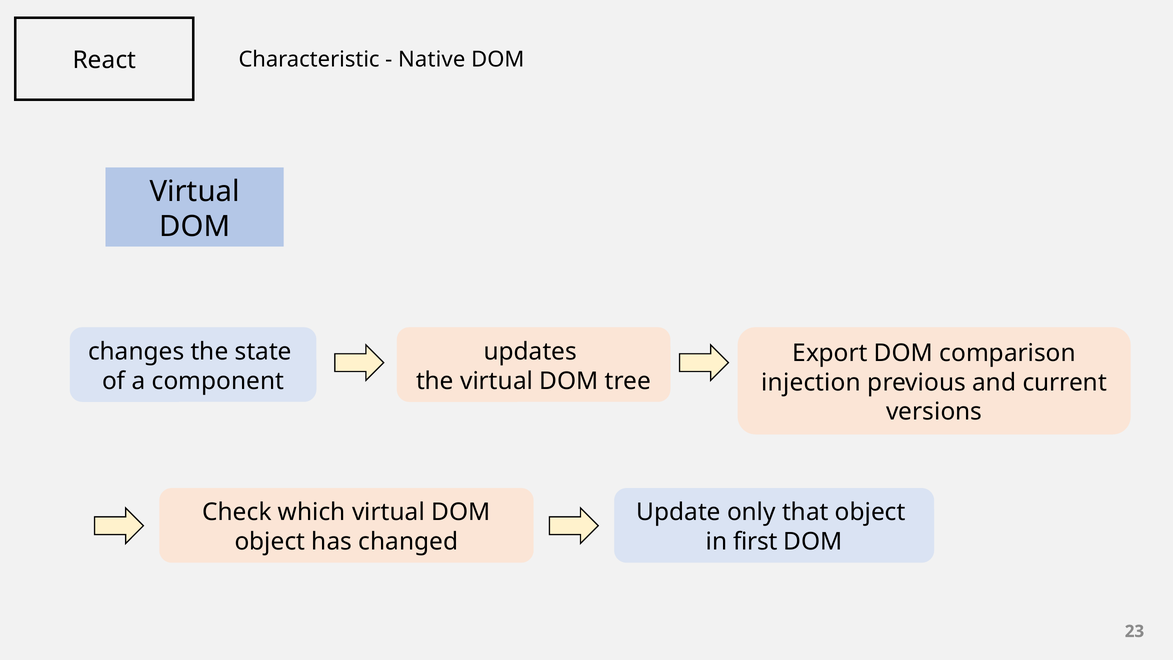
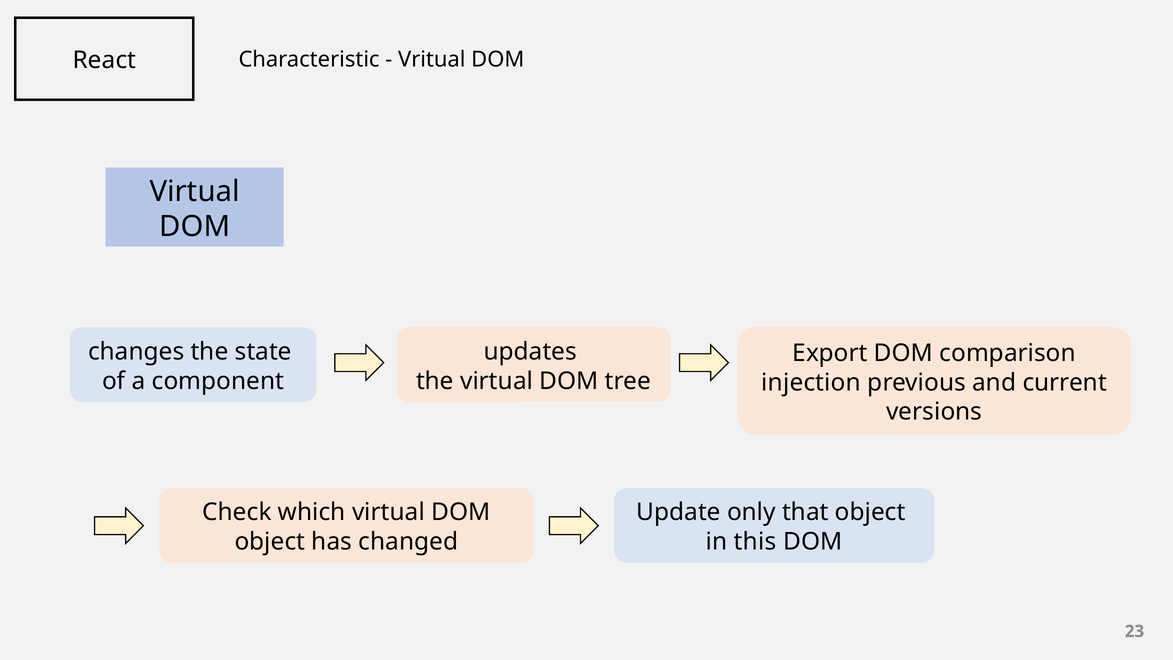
Native: Native -> Vritual
first: first -> this
